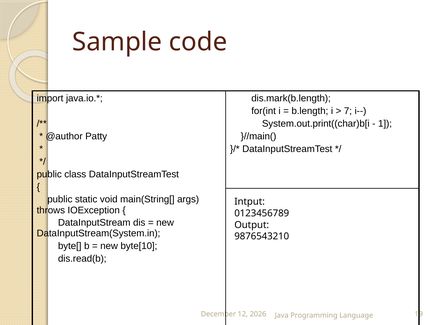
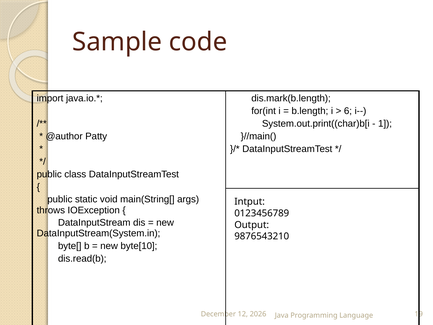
7: 7 -> 6
